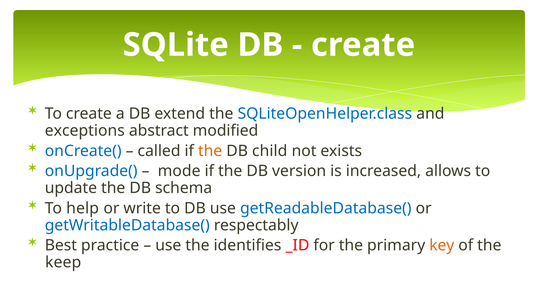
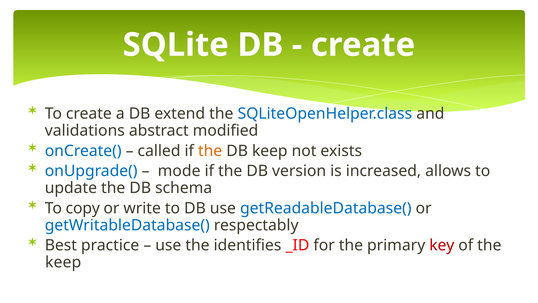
exceptions: exceptions -> validations
DB child: child -> keep
help: help -> copy
key colour: orange -> red
